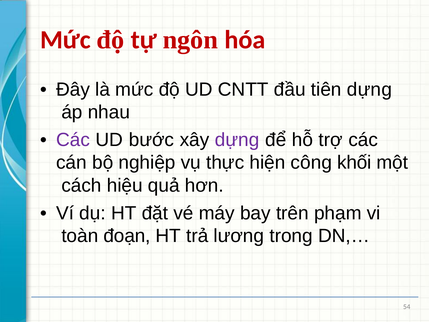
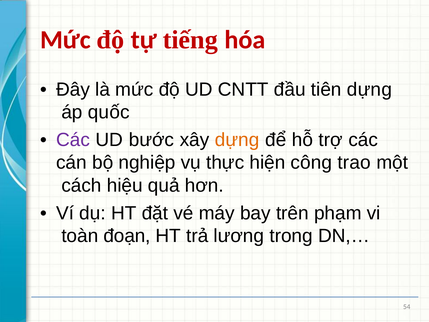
ngôn: ngôn -> tiếng
nhau: nhau -> quốc
dựng at (237, 140) colour: purple -> orange
khối: khối -> trao
